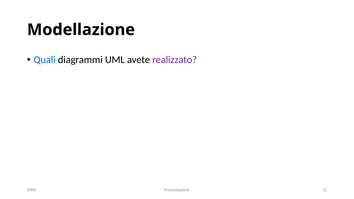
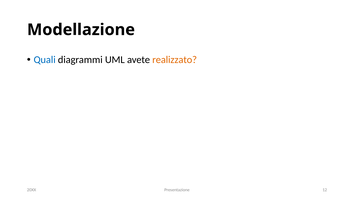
realizzato colour: purple -> orange
